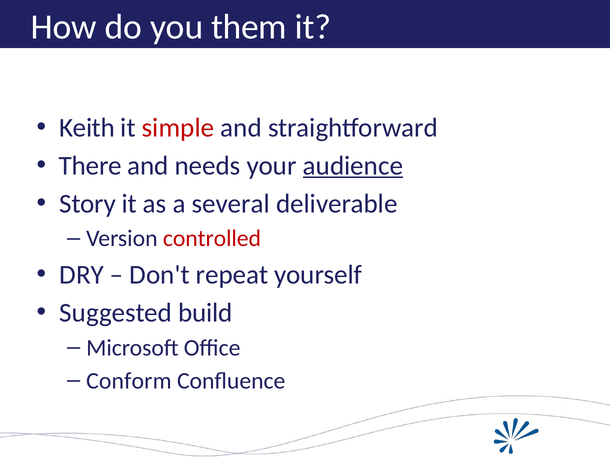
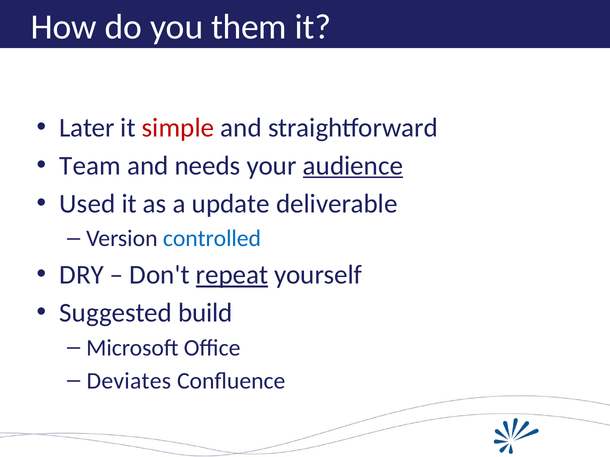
Keith: Keith -> Later
There: There -> Team
Story: Story -> Used
several: several -> update
controlled colour: red -> blue
repeat underline: none -> present
Conform: Conform -> Deviates
